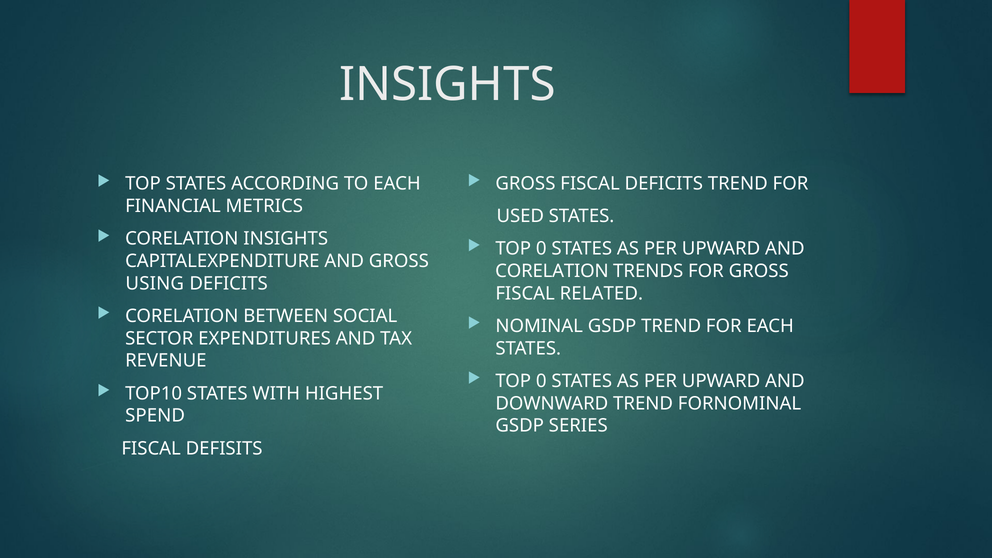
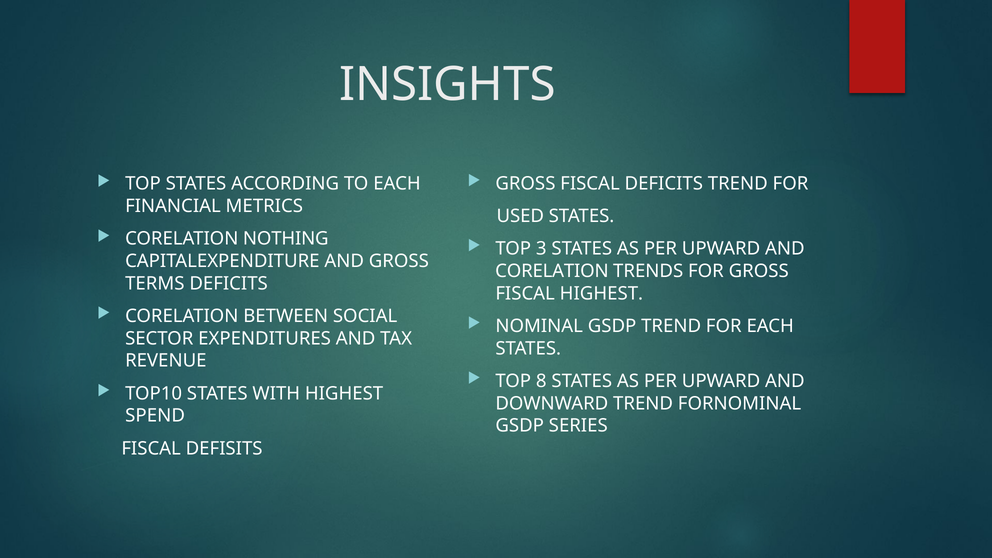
CORELATION INSIGHTS: INSIGHTS -> NOTHING
0 at (541, 249): 0 -> 3
USING: USING -> TERMS
FISCAL RELATED: RELATED -> HIGHEST
0 at (541, 381): 0 -> 8
